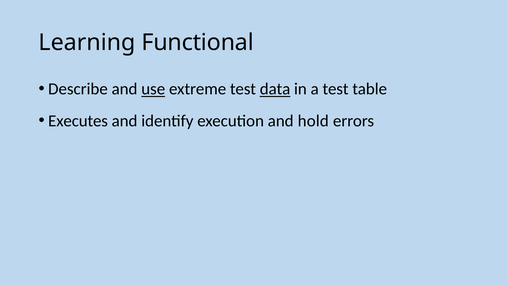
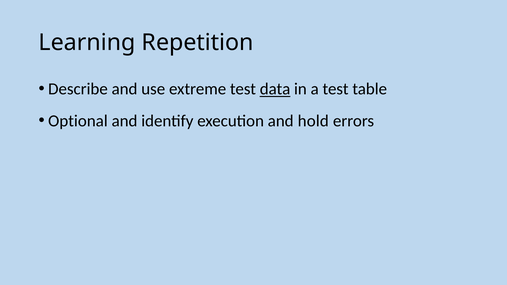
Functional: Functional -> Repetition
use underline: present -> none
Executes: Executes -> Optional
